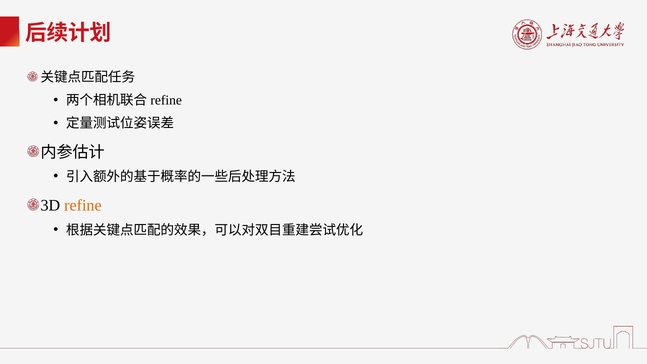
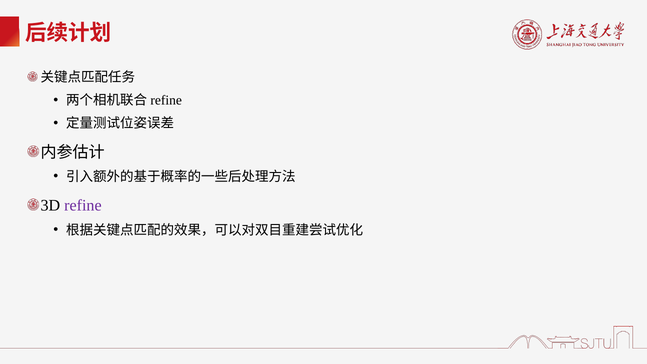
refine colour: orange -> purple
